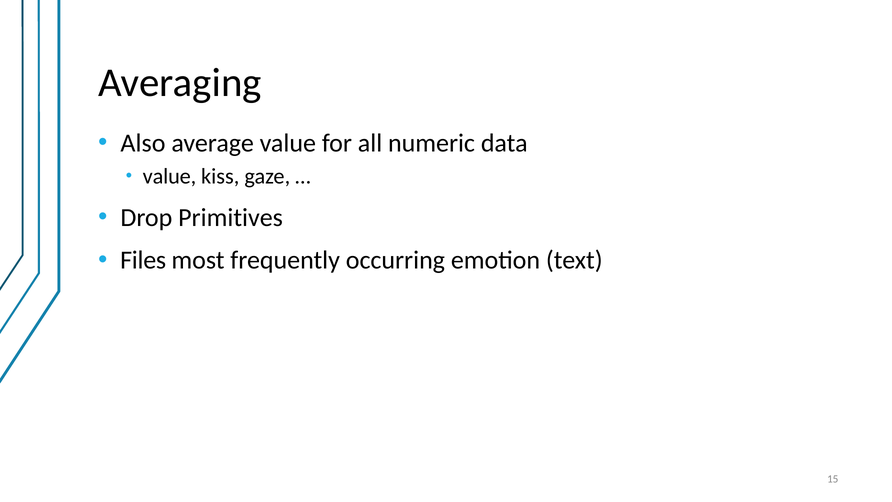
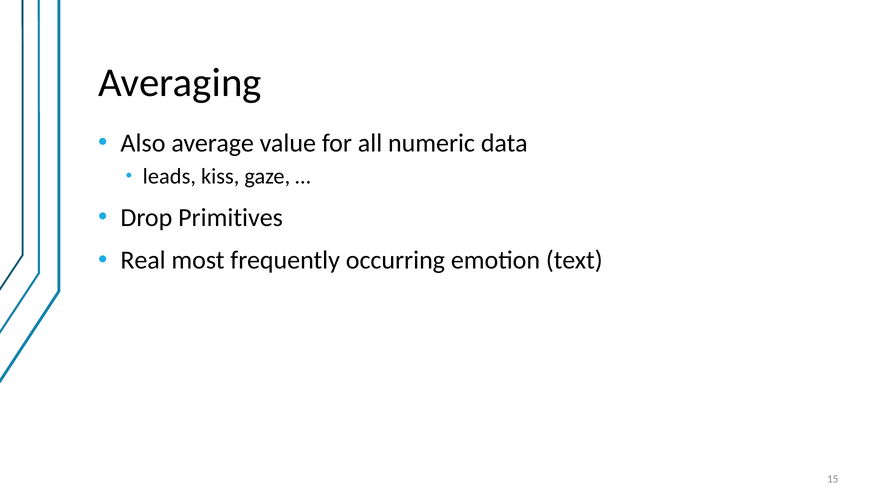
value at (169, 176): value -> leads
Files: Files -> Real
